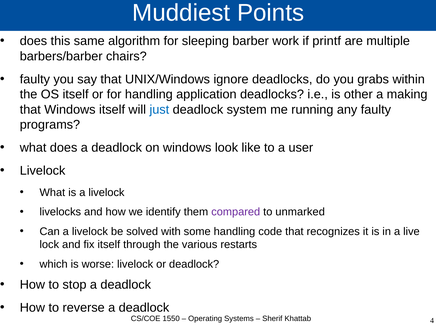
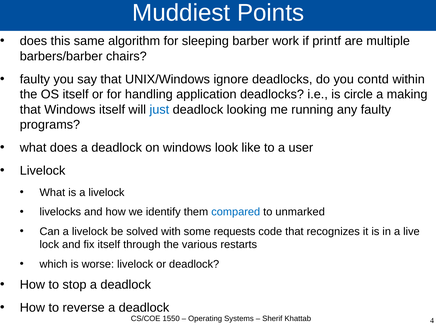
grabs: grabs -> contd
other: other -> circle
system: system -> looking
compared colour: purple -> blue
some handling: handling -> requests
